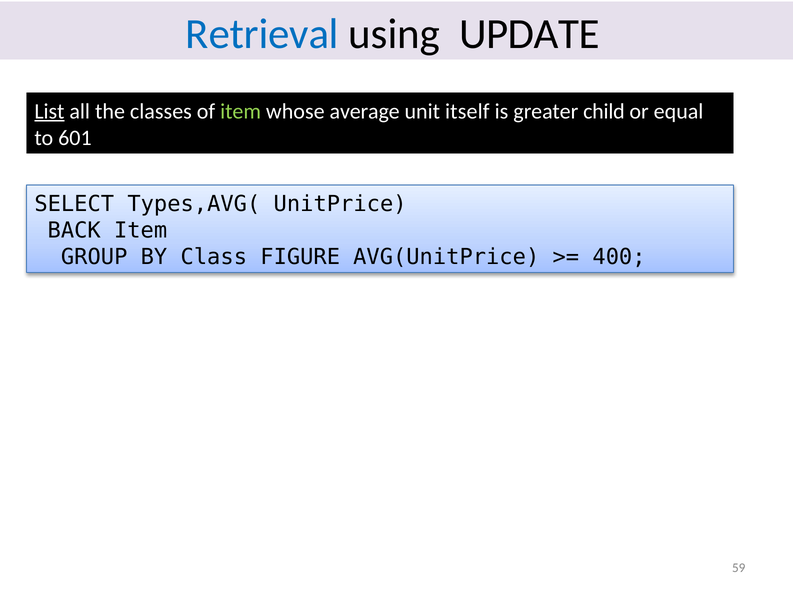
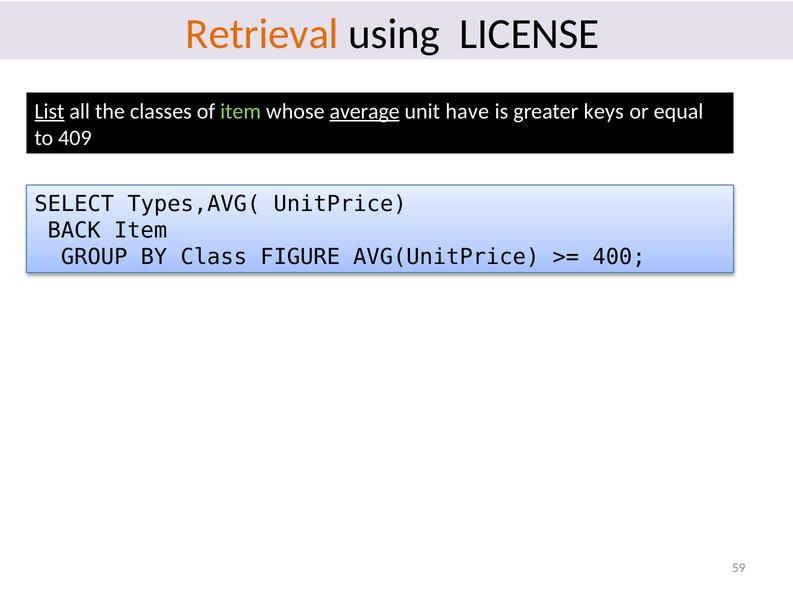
Retrieval colour: blue -> orange
UPDATE: UPDATE -> LICENSE
average underline: none -> present
itself: itself -> have
child: child -> keys
601: 601 -> 409
